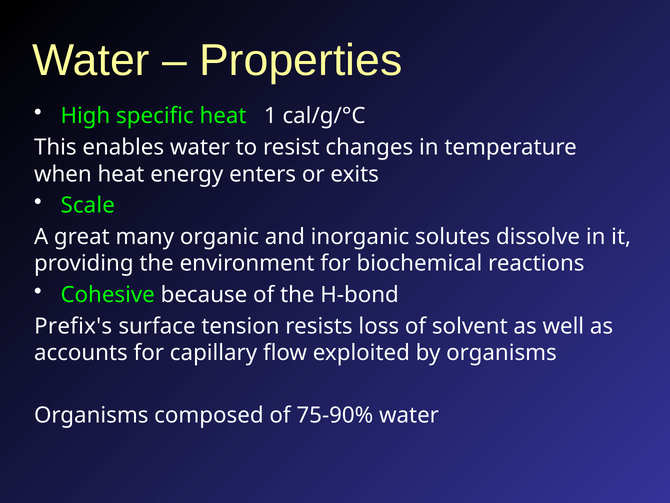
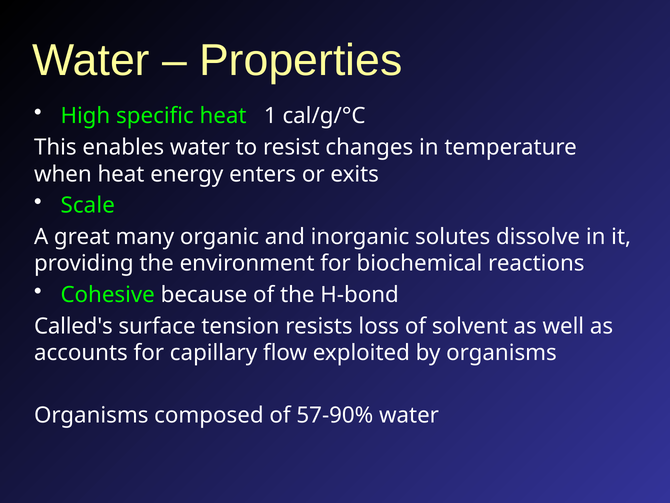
Prefix's: Prefix's -> Called's
75-90%: 75-90% -> 57-90%
